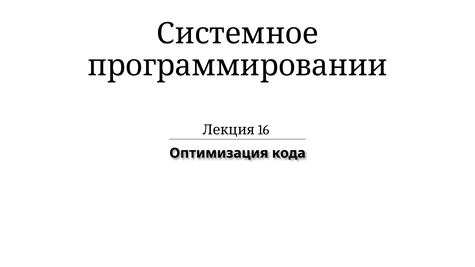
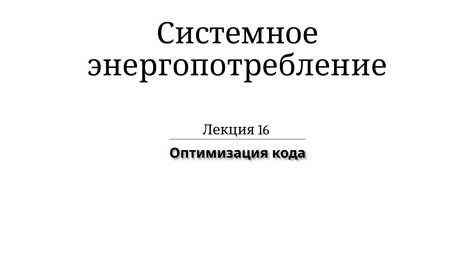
программировании: программировании -> энергопотребление
